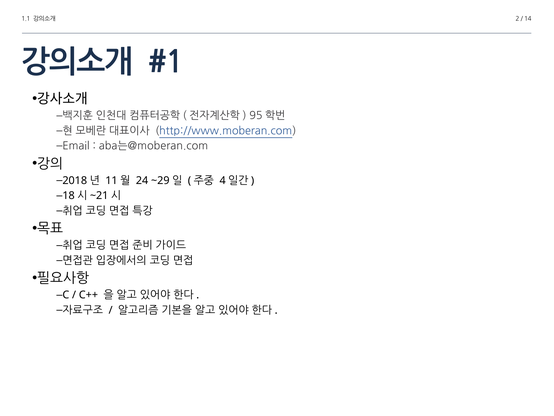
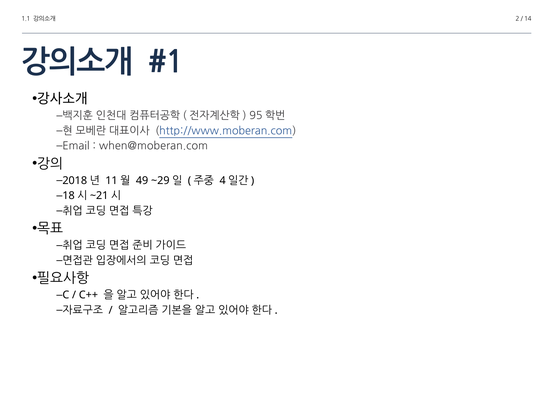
aba는@moberan.com: aba는@moberan.com -> when@moberan.com
24: 24 -> 49
